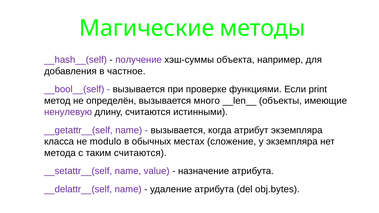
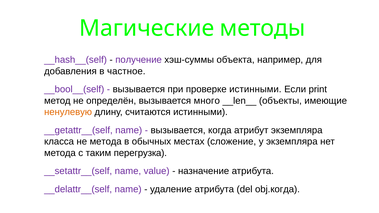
проверке функциями: функциями -> истинными
ненулевую colour: purple -> orange
не modulo: modulo -> метода
таким считаются: считаются -> перегрузка
obj.bytes: obj.bytes -> obj.когда
